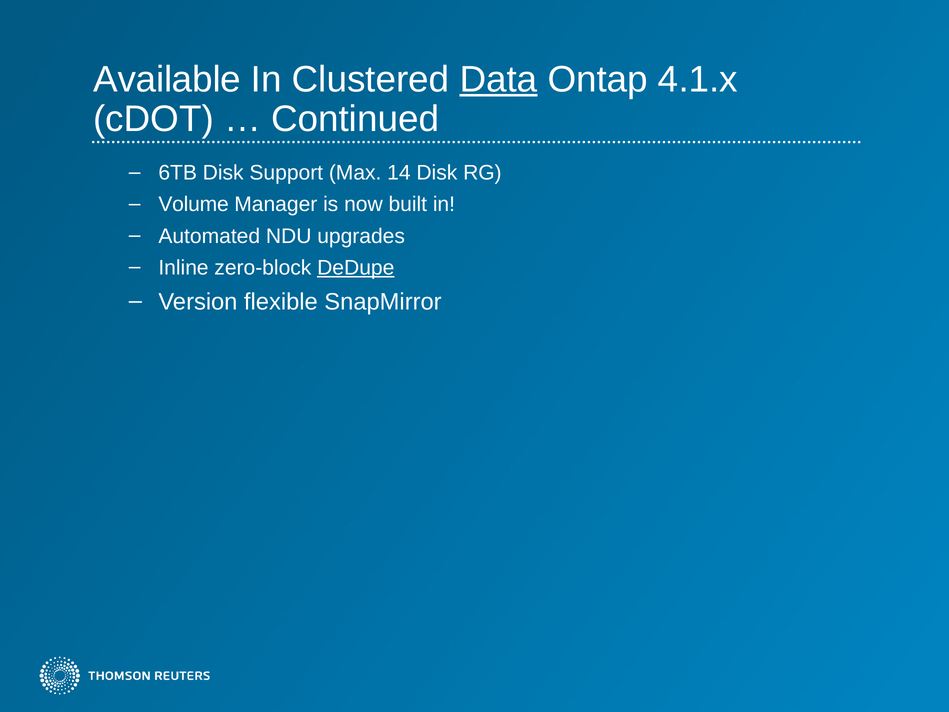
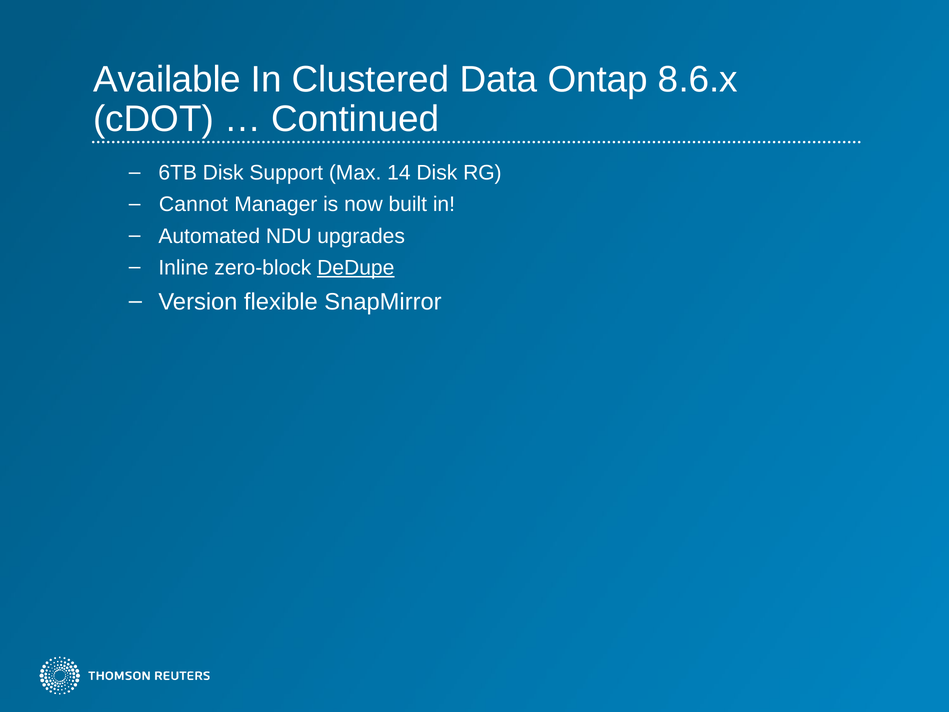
Data underline: present -> none
4.1.x: 4.1.x -> 8.6.x
Volume: Volume -> Cannot
